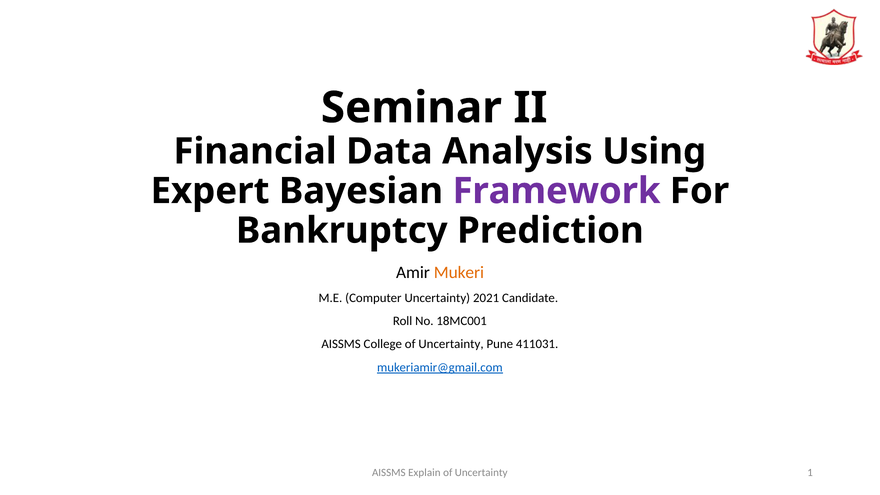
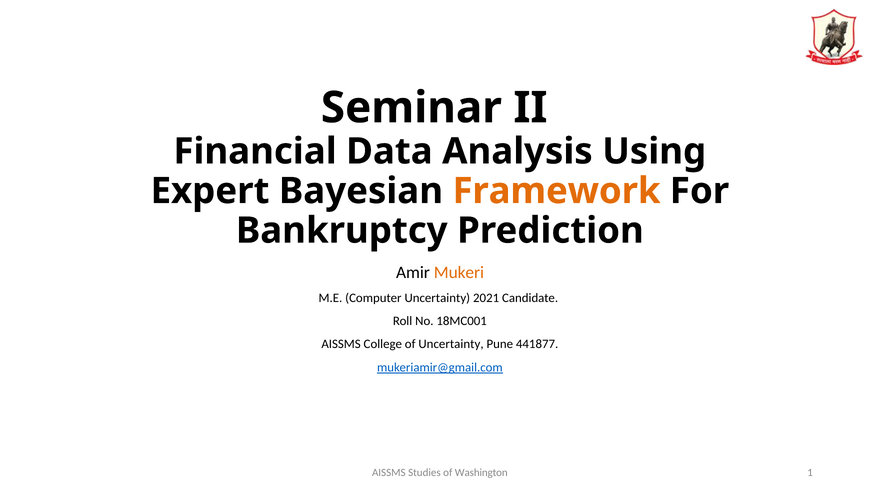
Framework colour: purple -> orange
411031: 411031 -> 441877
Explain: Explain -> Studies
Uncertainty at (481, 473): Uncertainty -> Washington
